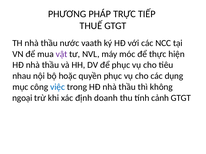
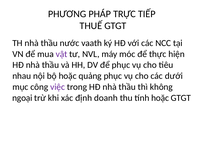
quyền: quyền -> quảng
dụng: dụng -> dưới
việc colour: blue -> purple
tính cảnh: cảnh -> hoặc
